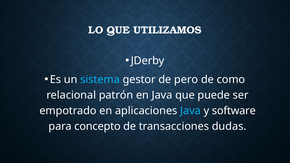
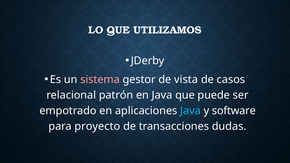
sistema colour: light blue -> pink
pero: pero -> vista
como: como -> casos
concepto: concepto -> proyecto
